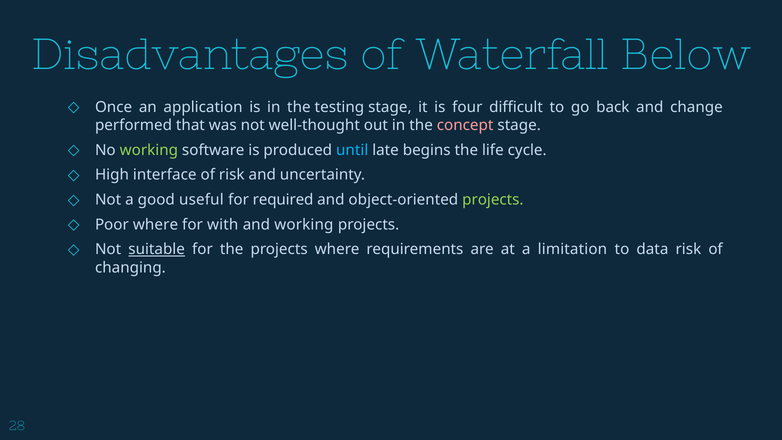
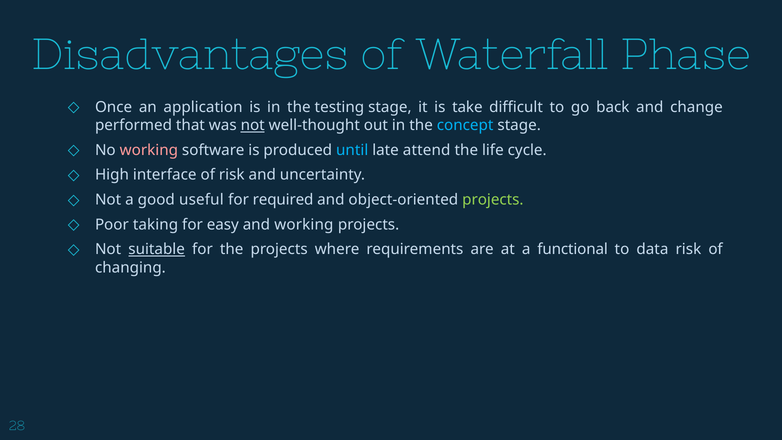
Below: Below -> Phase
four: four -> take
not at (253, 125) underline: none -> present
concept colour: pink -> light blue
working at (149, 150) colour: light green -> pink
begins: begins -> attend
Poor where: where -> taking
with: with -> easy
limitation: limitation -> functional
